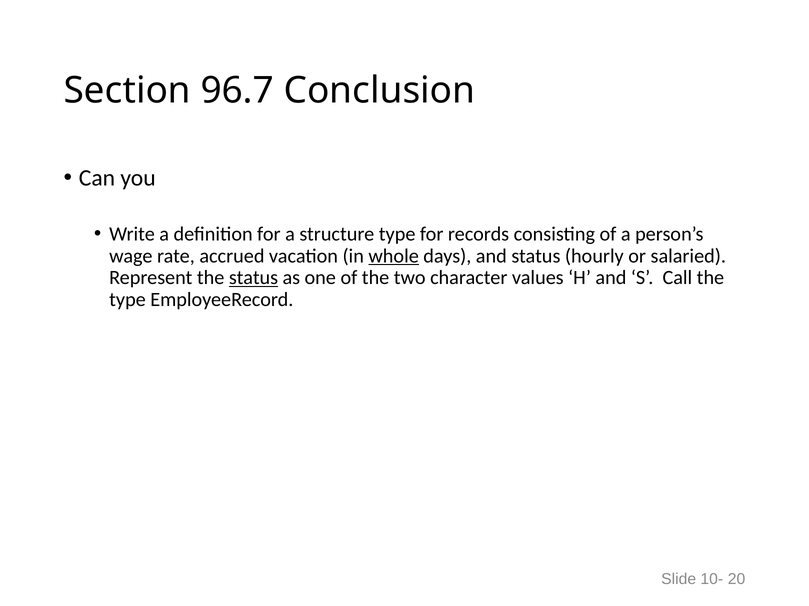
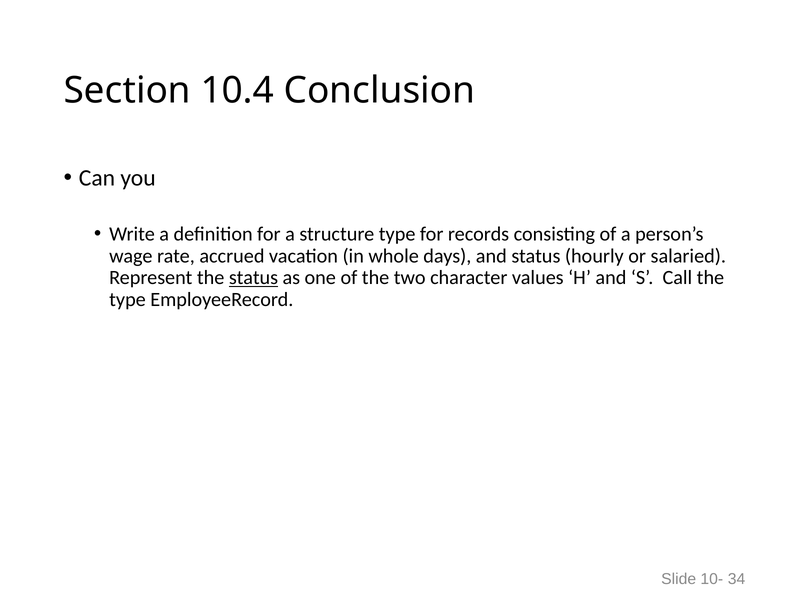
96.7: 96.7 -> 10.4
whole underline: present -> none
20: 20 -> 34
